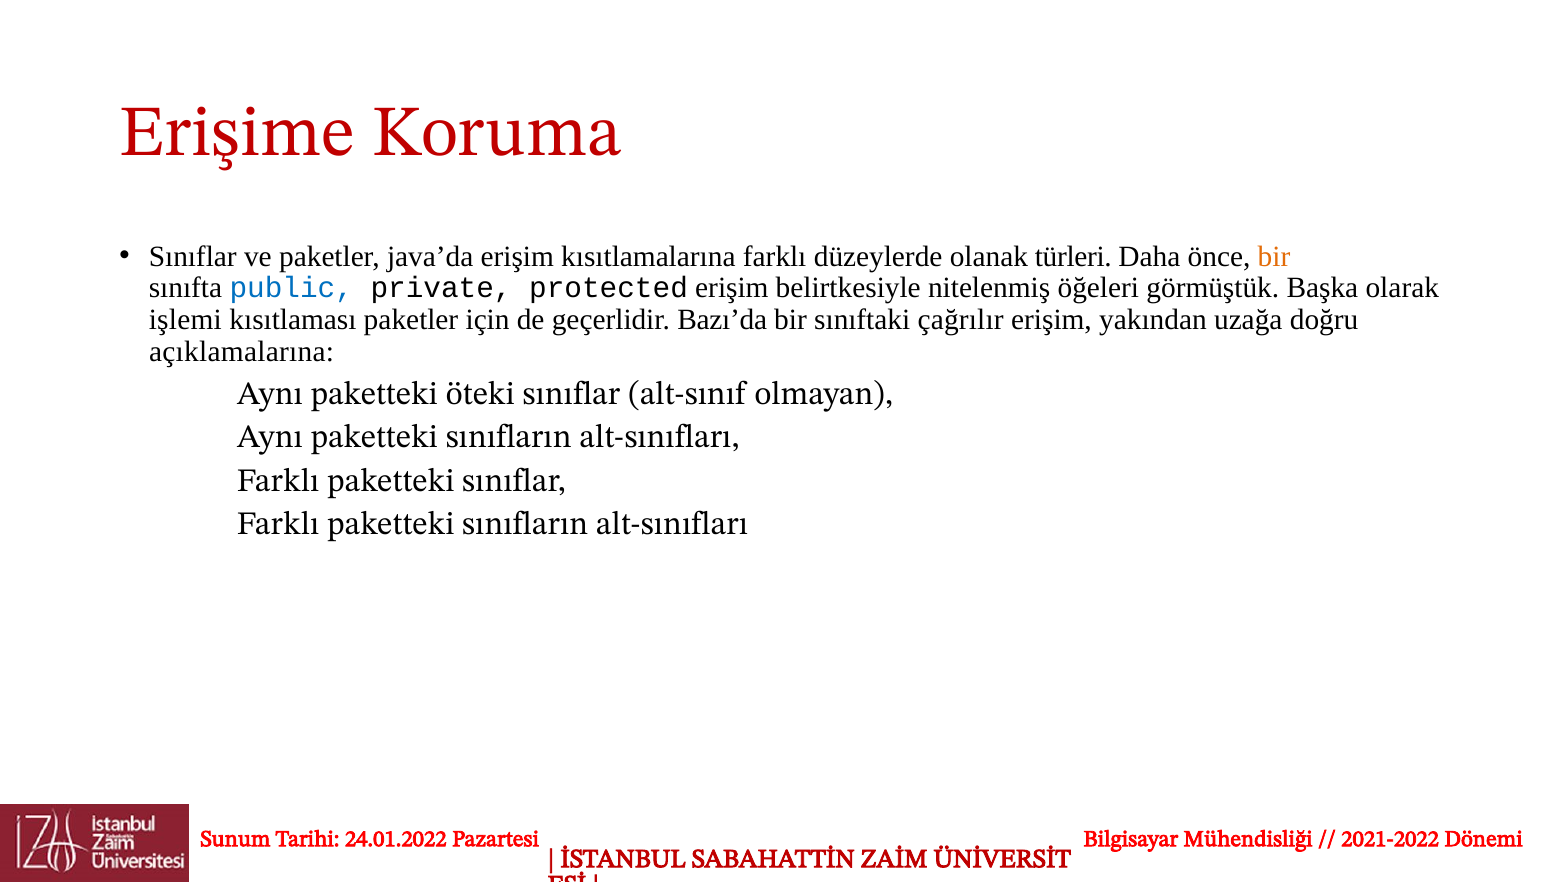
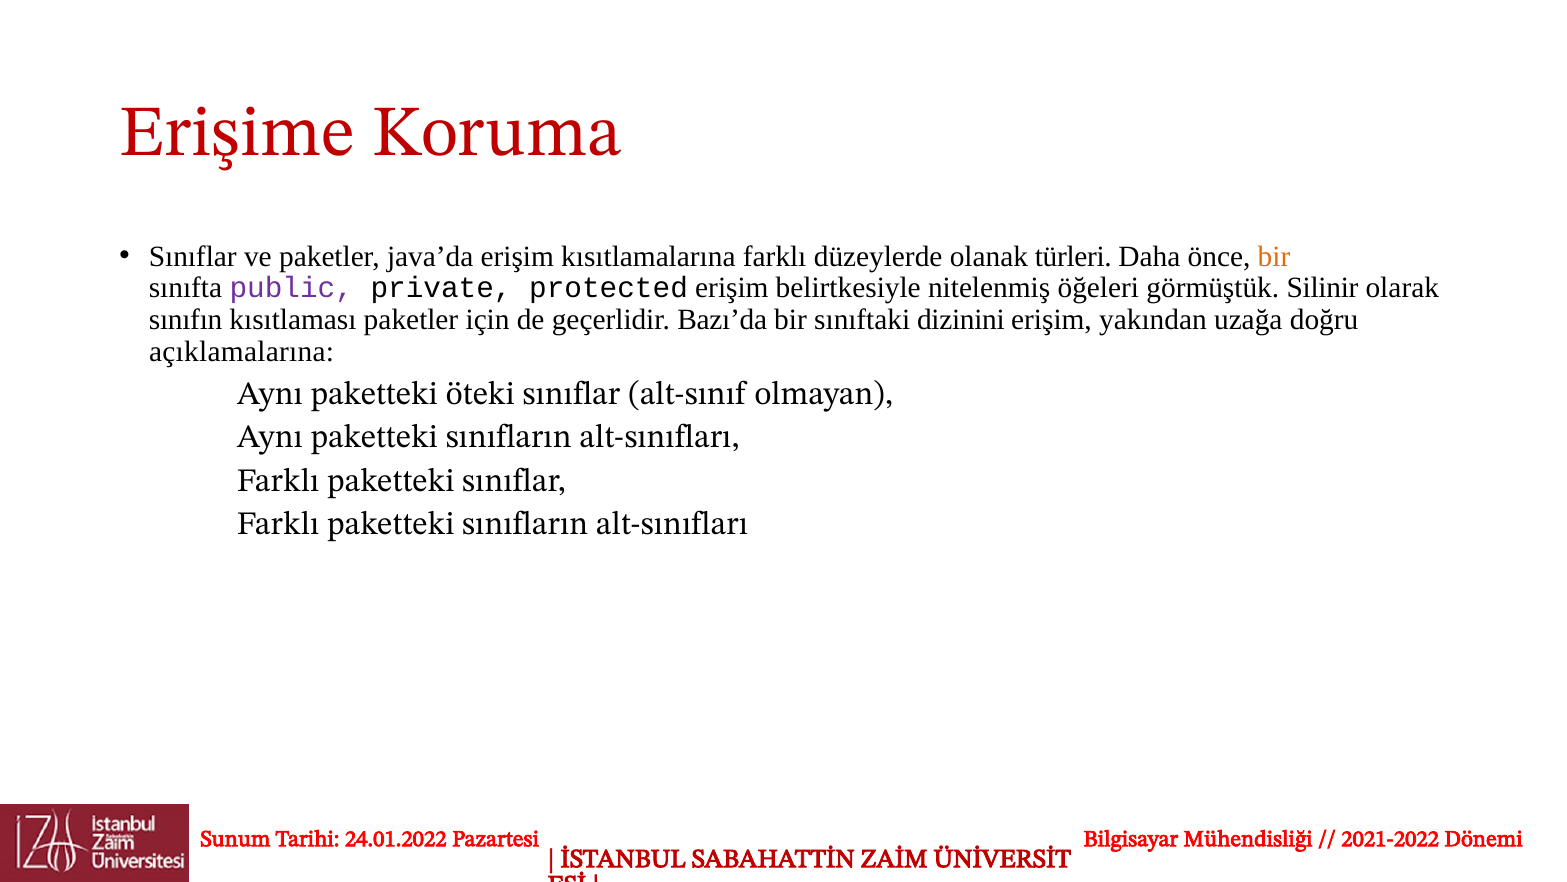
public colour: blue -> purple
Başka: Başka -> Silinir
işlemi: işlemi -> sınıfın
çağrılır: çağrılır -> dizinini
